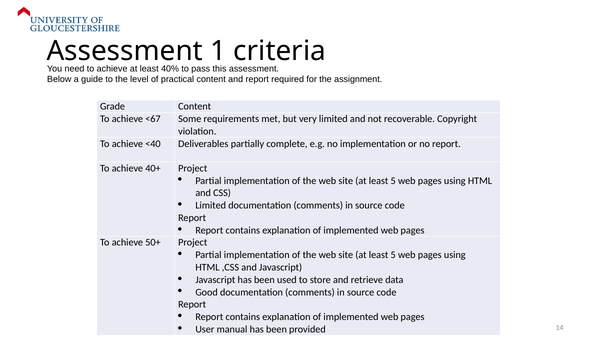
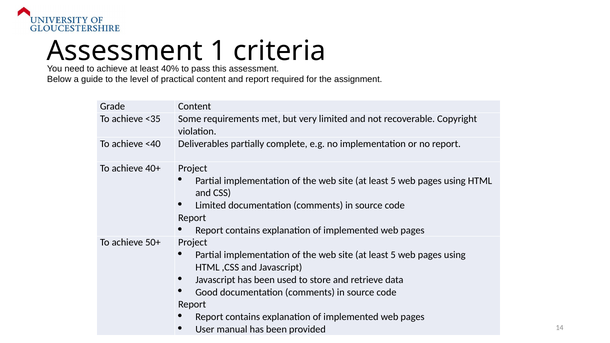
<67: <67 -> <35
